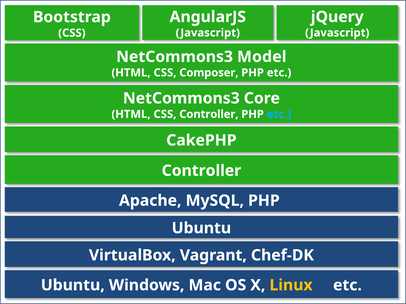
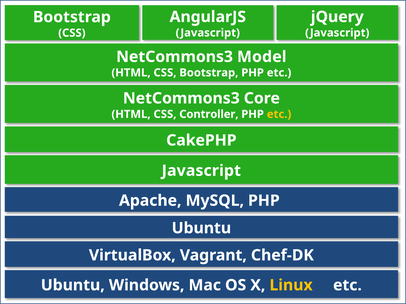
CSS Composer: Composer -> Bootstrap
etc at (279, 114) colour: light blue -> yellow
Controller at (201, 171): Controller -> Javascript
